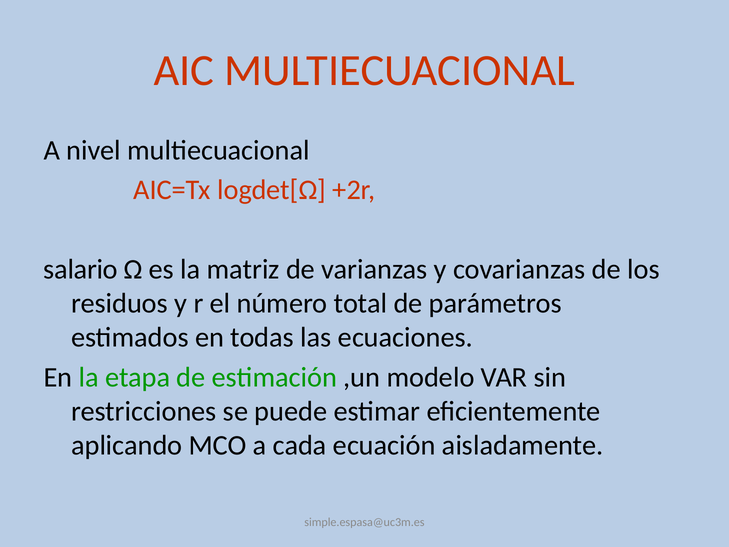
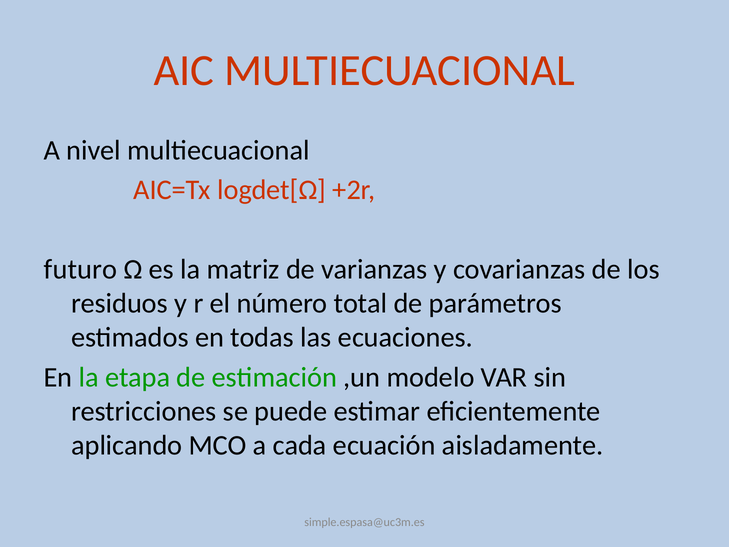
salario: salario -> futuro
